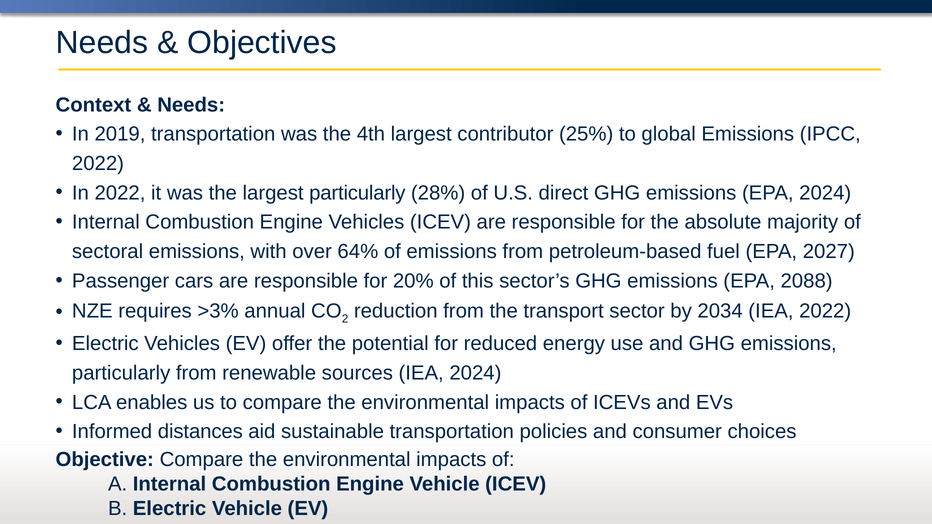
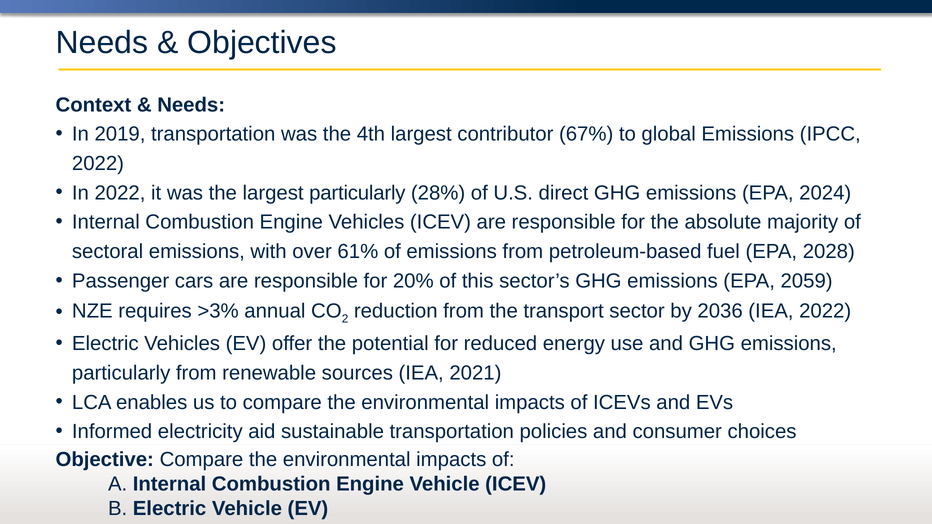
25%: 25% -> 67%
64%: 64% -> 61%
2027: 2027 -> 2028
2088: 2088 -> 2059
2034: 2034 -> 2036
IEA 2024: 2024 -> 2021
distances: distances -> electricity
